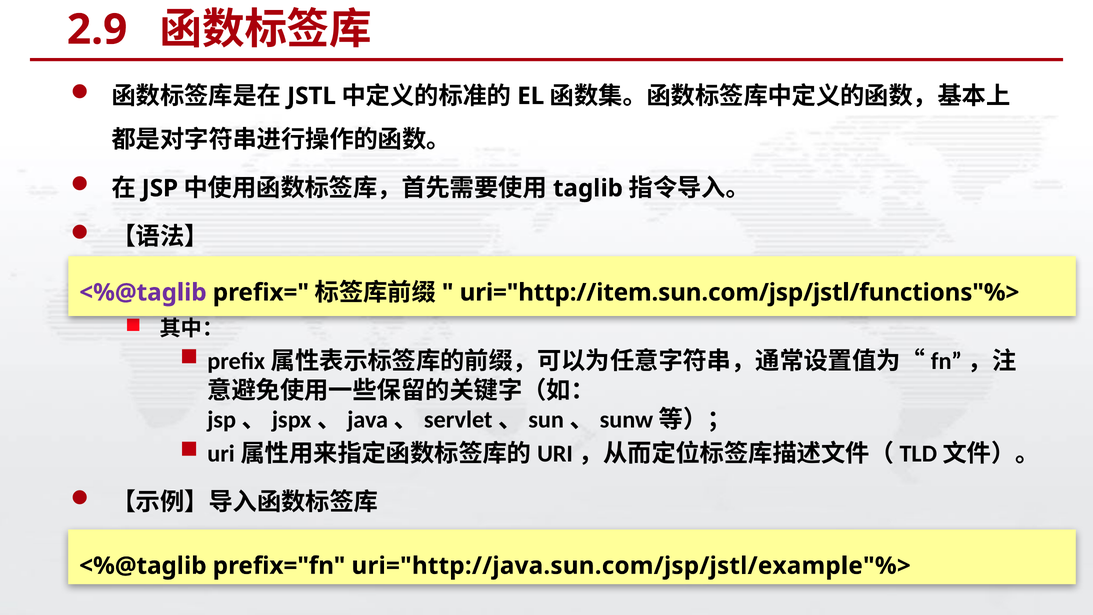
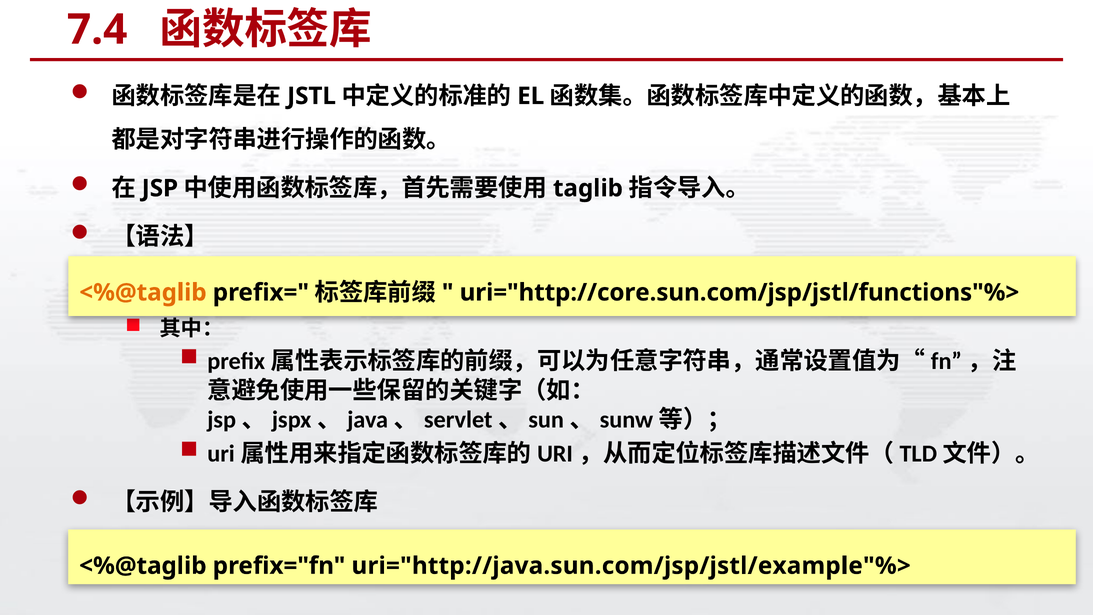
2.9: 2.9 -> 7.4
<%@taglib at (143, 292) colour: purple -> orange
uri="http://item.sun.com/jsp/jstl/functions"%>: uri="http://item.sun.com/jsp/jstl/functions"%> -> uri="http://core.sun.com/jsp/jstl/functions"%>
